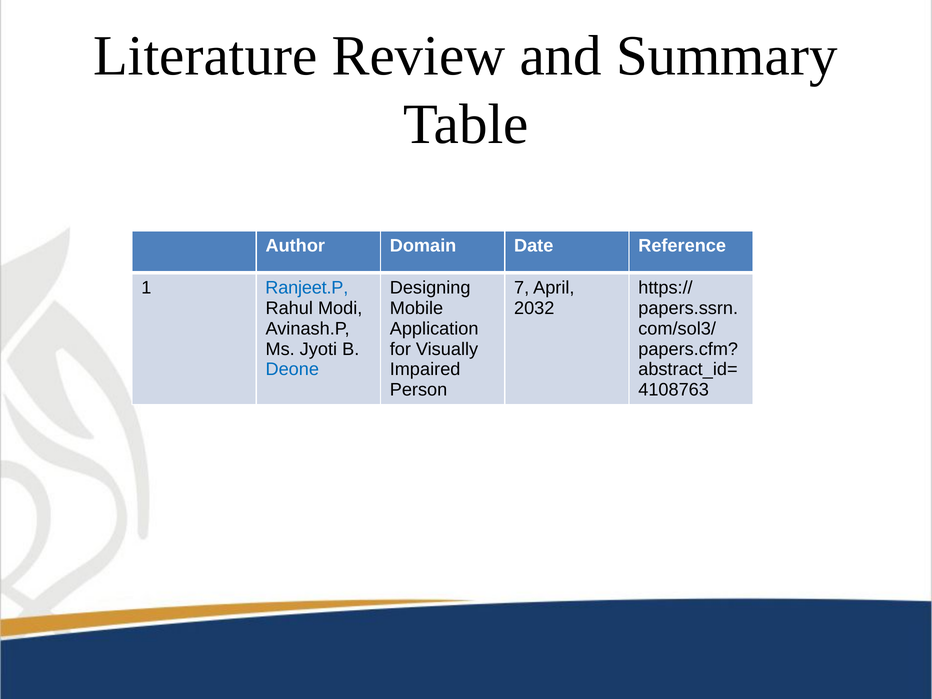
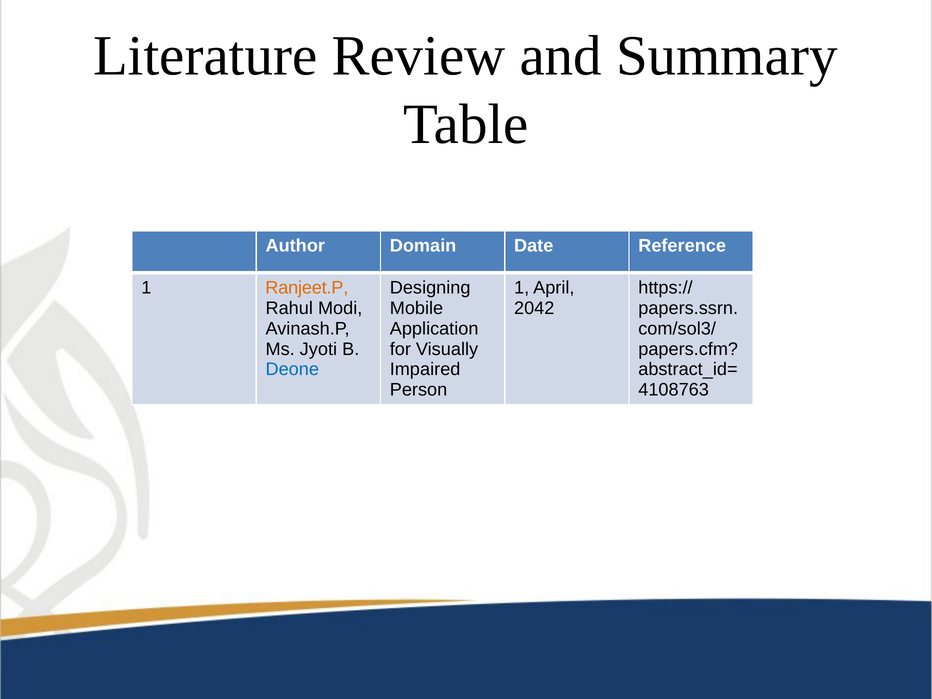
Ranjeet.P colour: blue -> orange
7 at (522, 288): 7 -> 1
2032: 2032 -> 2042
